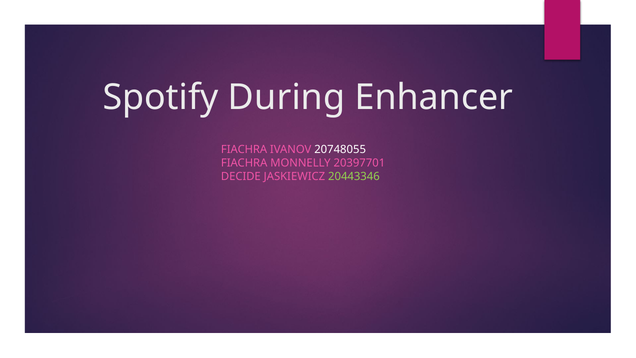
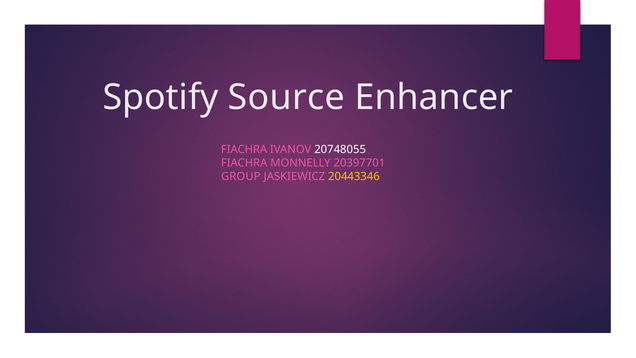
During: During -> Source
DECIDE: DECIDE -> GROUP
20443346 colour: light green -> yellow
